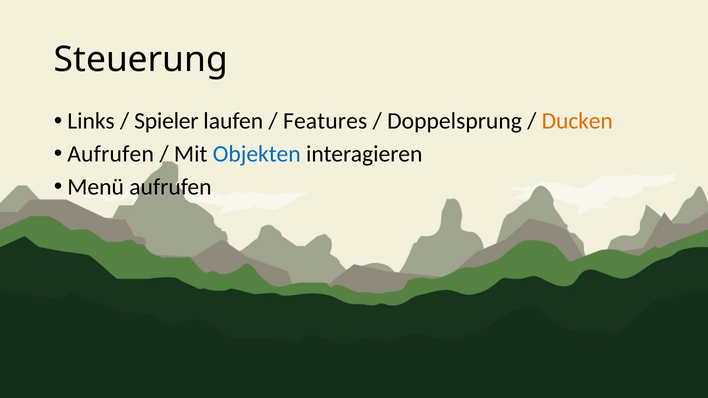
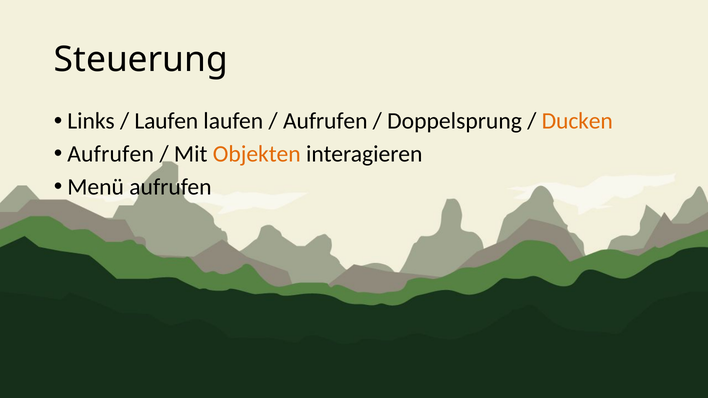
Spieler at (166, 121): Spieler -> Laufen
Features at (325, 121): Features -> Aufrufen
Objekten colour: blue -> orange
